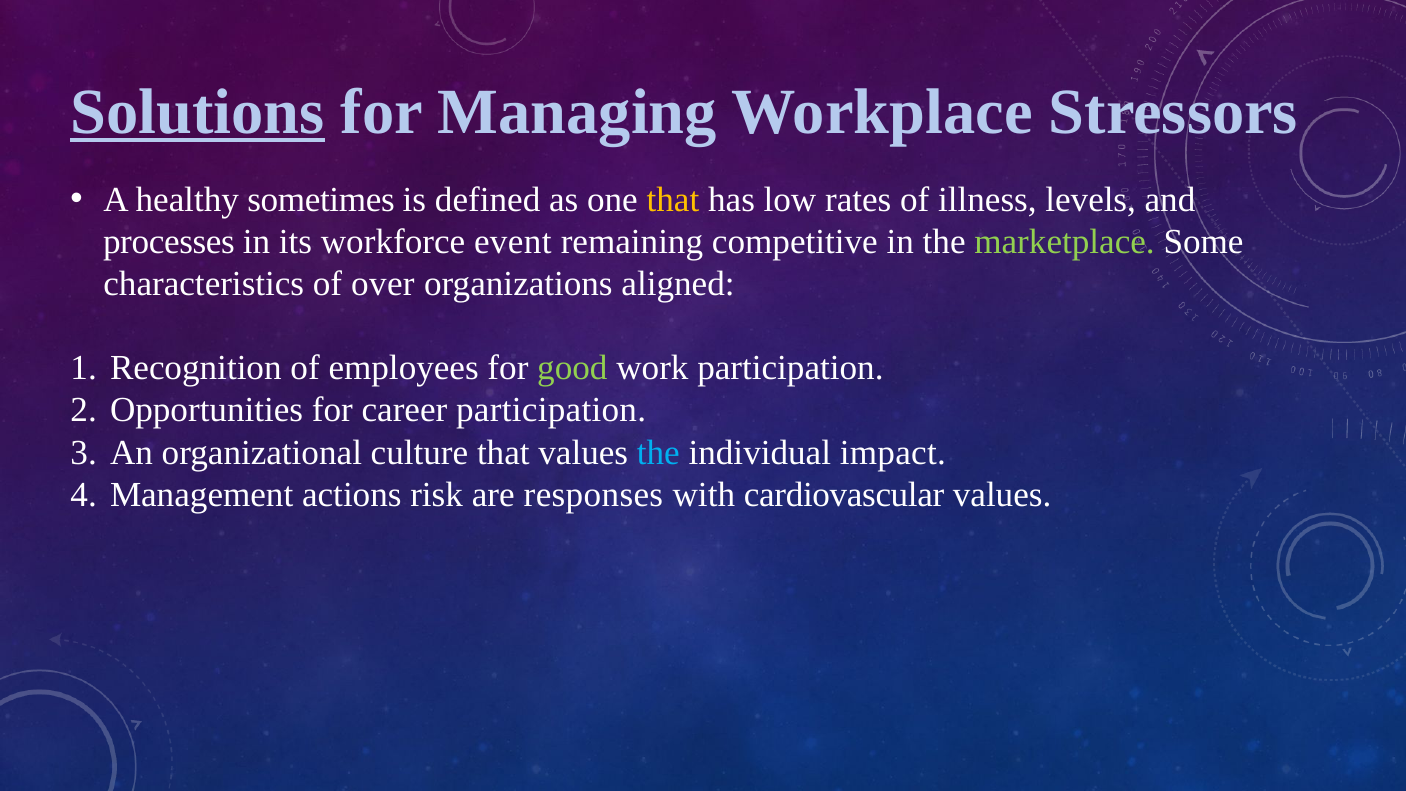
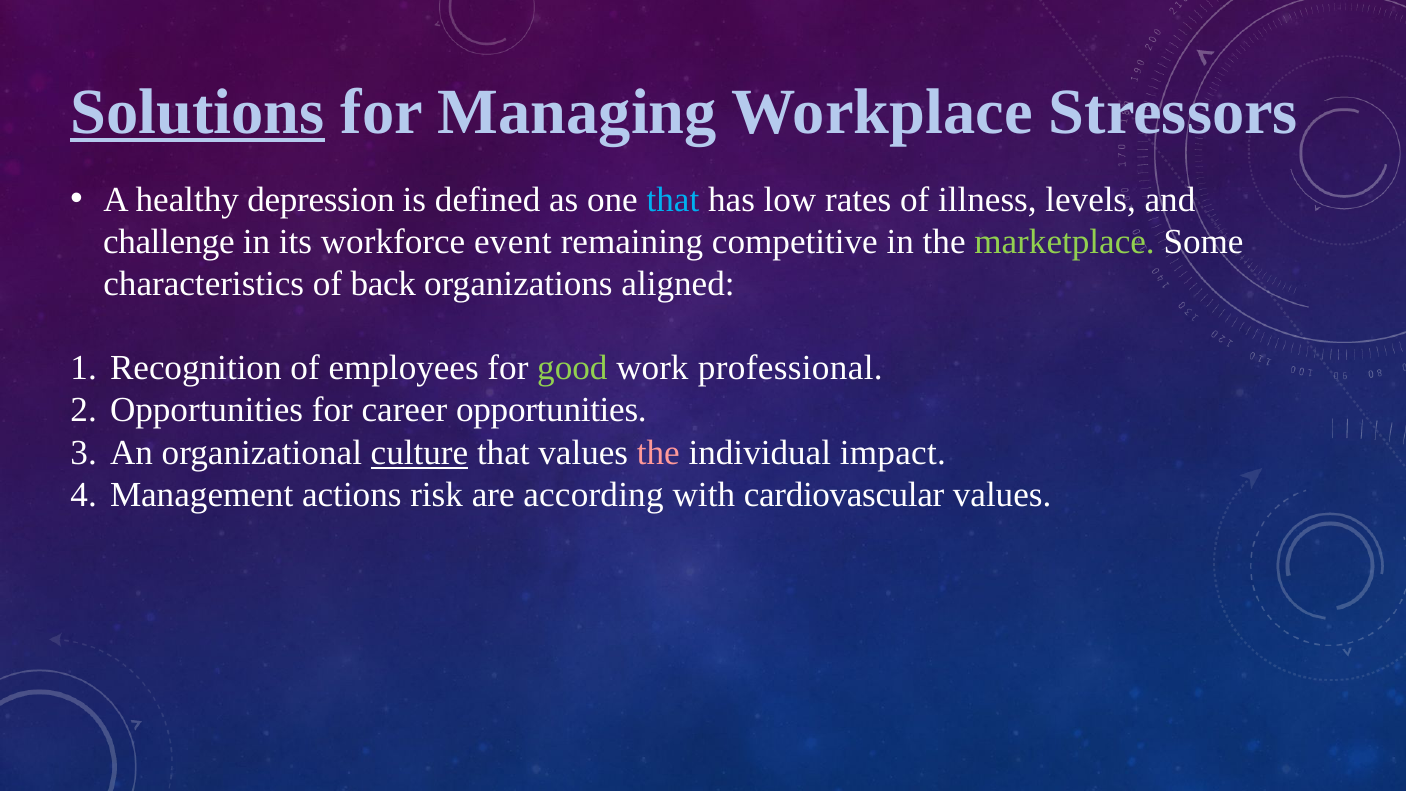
sometimes: sometimes -> depression
that at (673, 199) colour: yellow -> light blue
processes: processes -> challenge
over: over -> back
work participation: participation -> professional
career participation: participation -> opportunities
culture underline: none -> present
the at (658, 452) colour: light blue -> pink
responses: responses -> according
